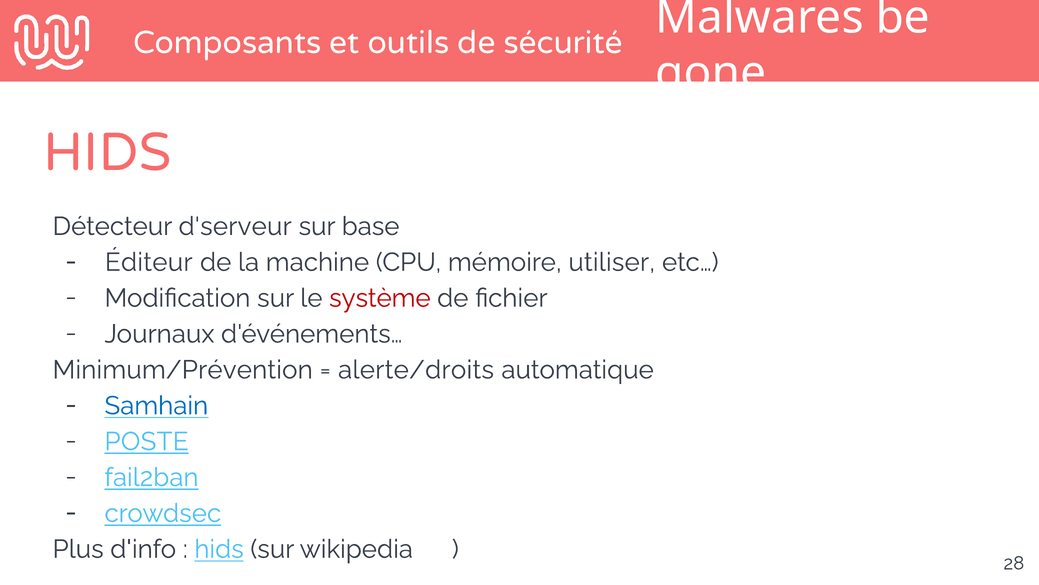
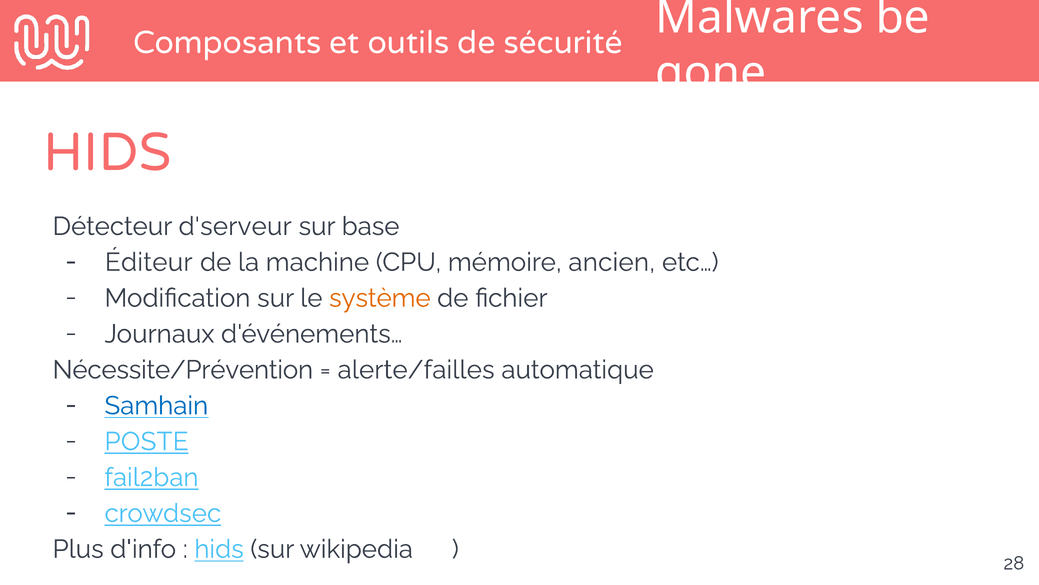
utiliser: utiliser -> ancien
système colour: red -> orange
Minimum/Prévention: Minimum/Prévention -> Nécessite/Prévention
alerte/droits: alerte/droits -> alerte/failles
